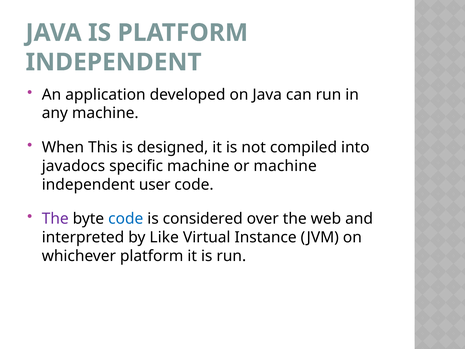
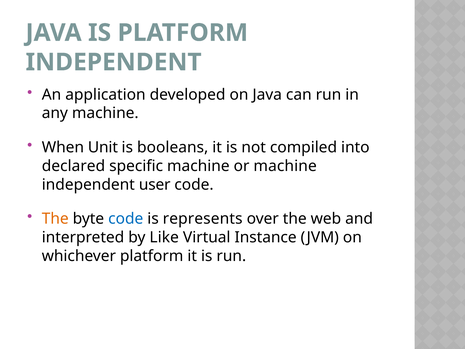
This: This -> Unit
designed: designed -> booleans
javadocs: javadocs -> declared
The at (55, 219) colour: purple -> orange
considered: considered -> represents
